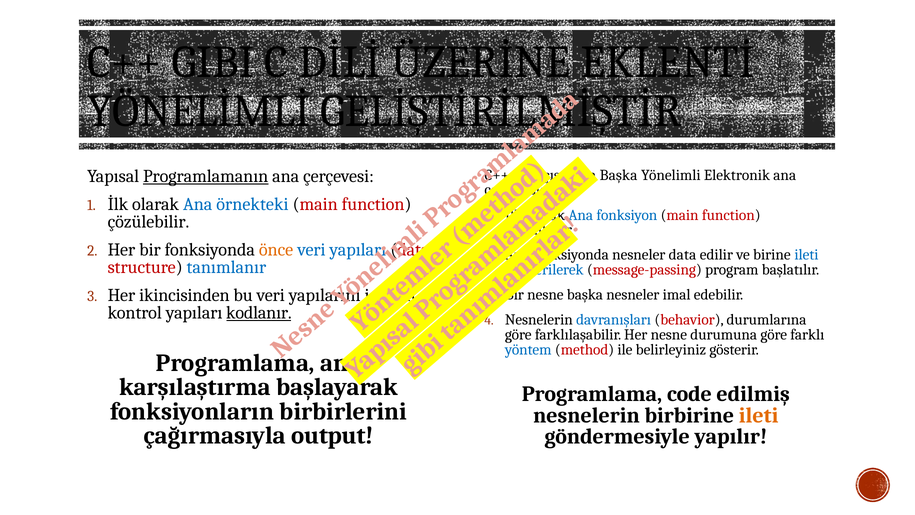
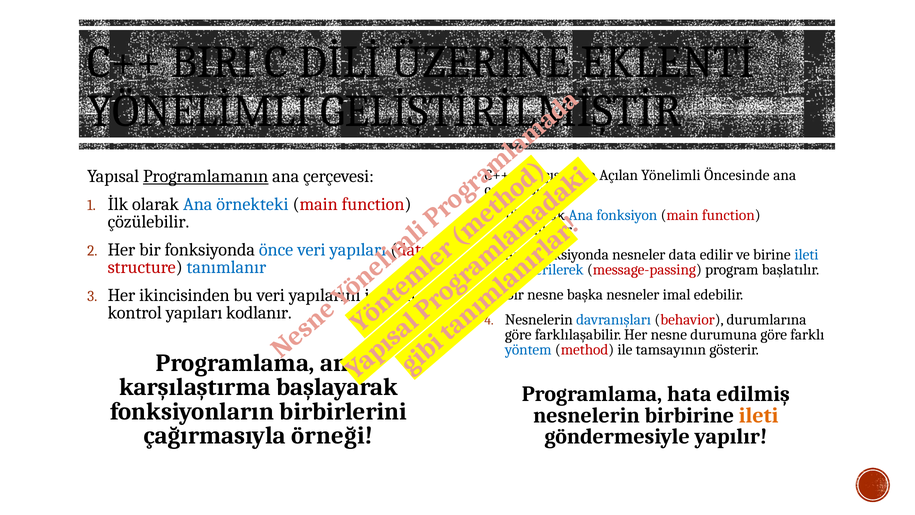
GIBI: GIBI -> BIRI
Başka at (619, 175): Başka -> Açılan
Elektronik: Elektronik -> Öncesinde
önce colour: orange -> blue
kodlanır underline: present -> none
belirleyiniz: belirleyiniz -> tamsayının
code: code -> hata
output: output -> örneği
